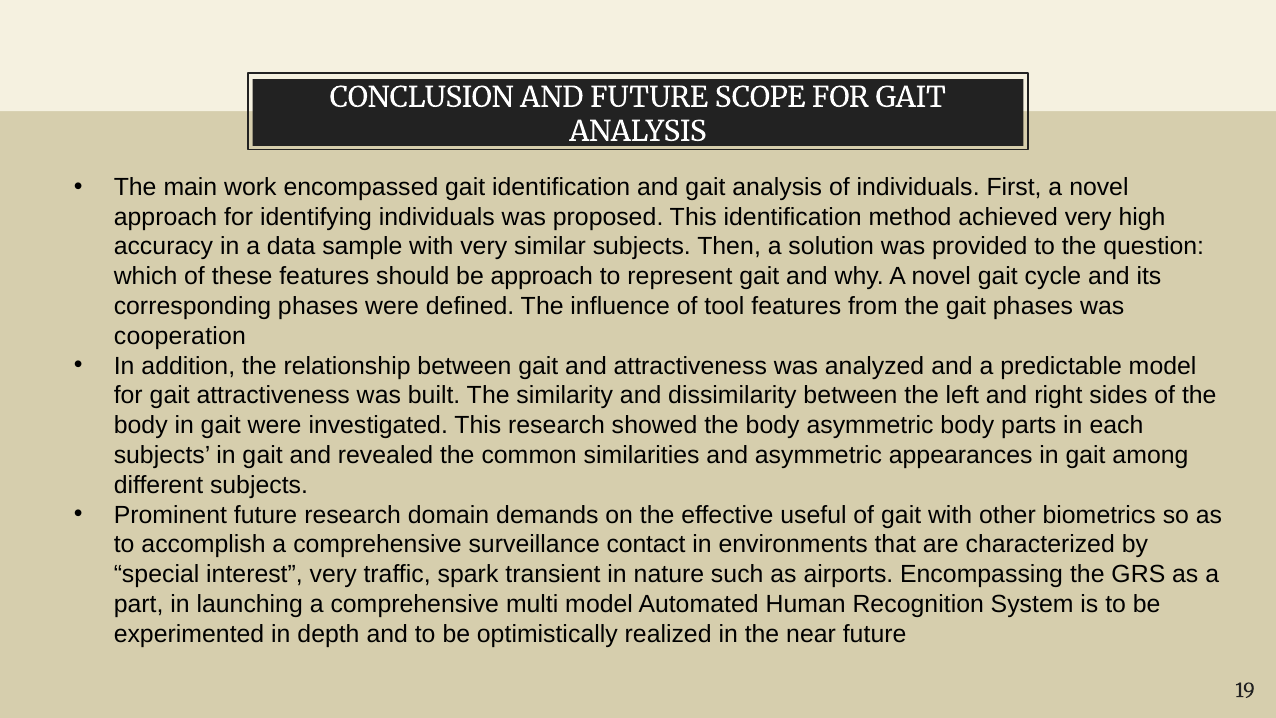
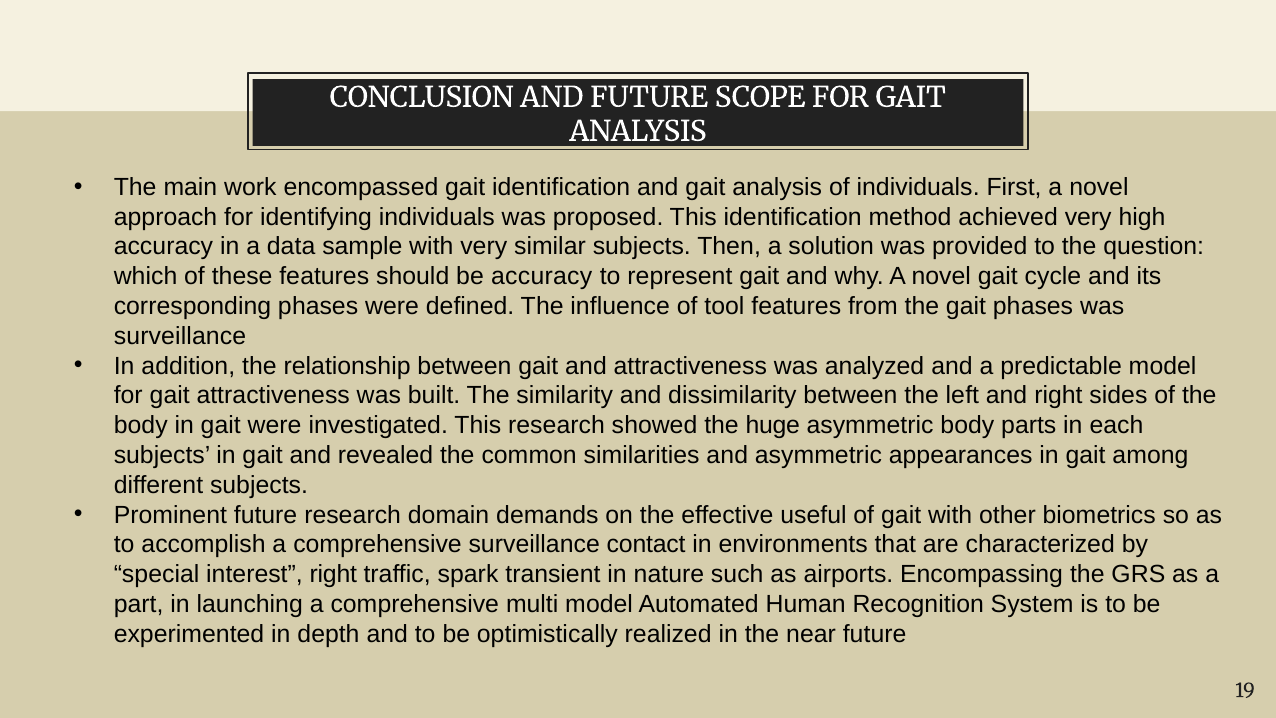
be approach: approach -> accuracy
cooperation at (180, 336): cooperation -> surveillance
showed the body: body -> huge
interest very: very -> right
